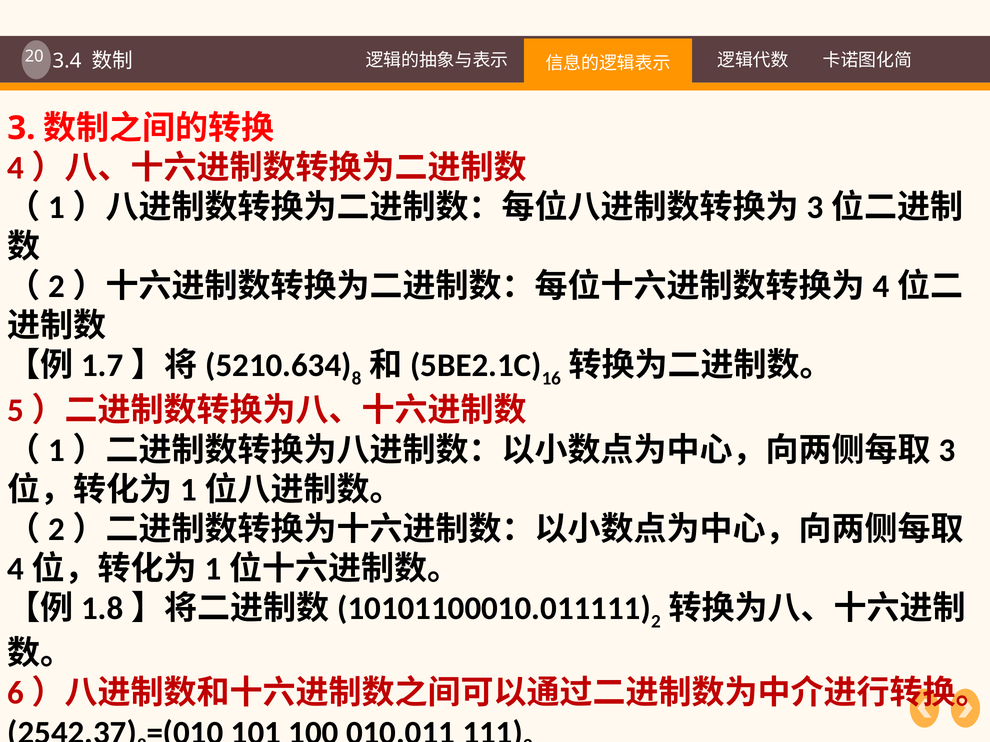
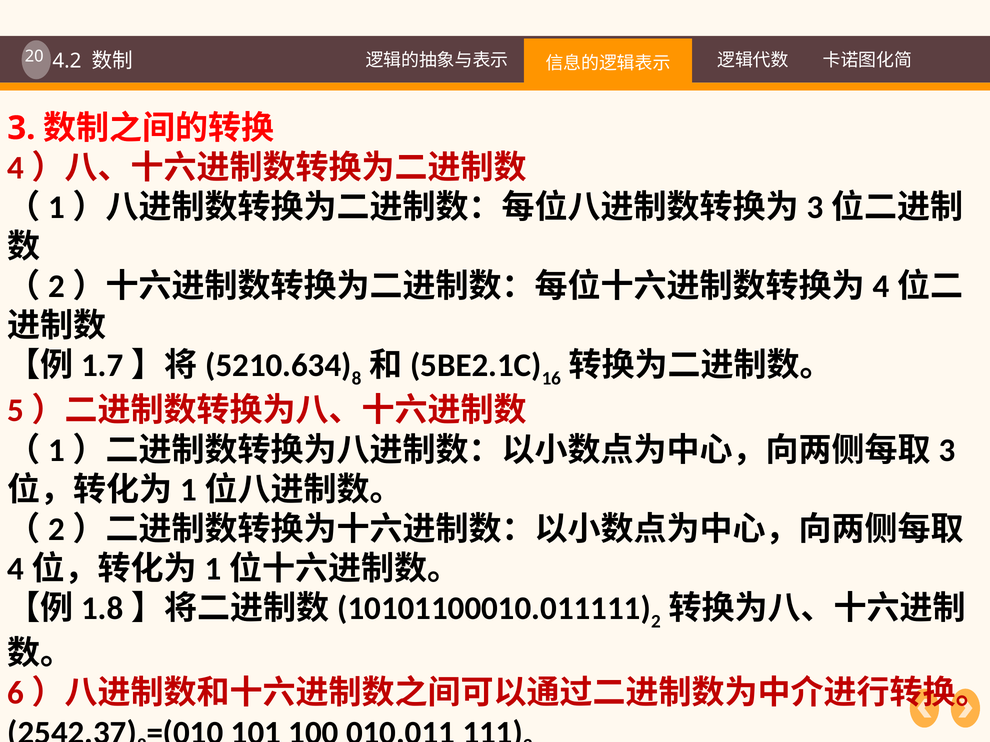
3.4: 3.4 -> 4.2
